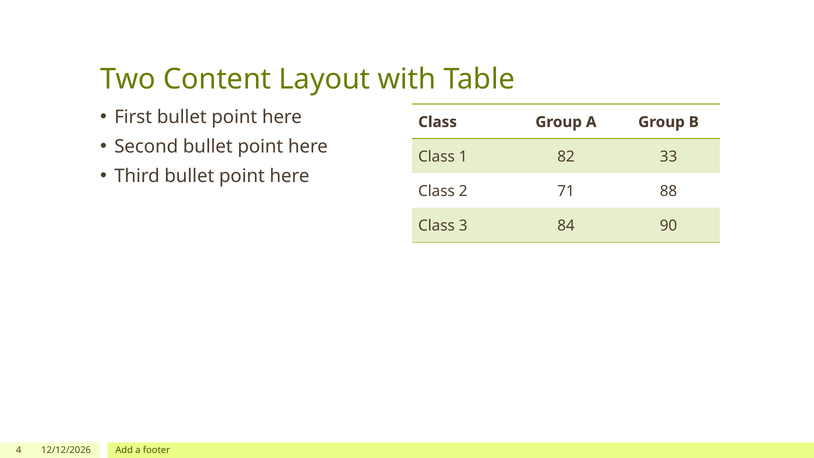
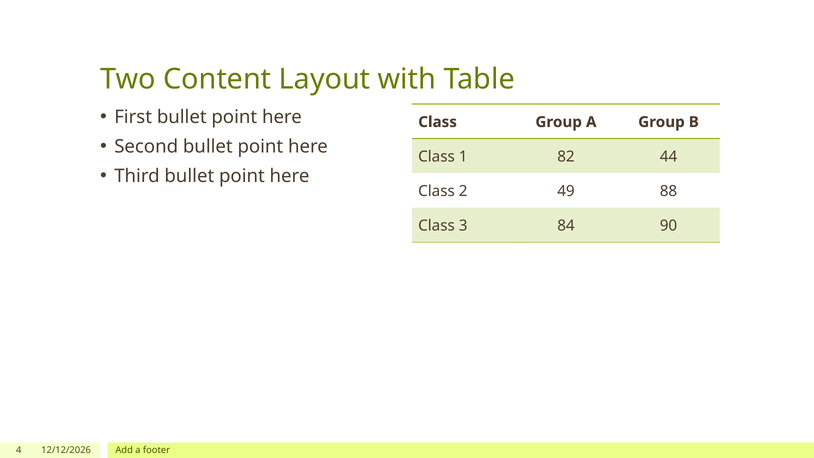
33: 33 -> 44
71: 71 -> 49
